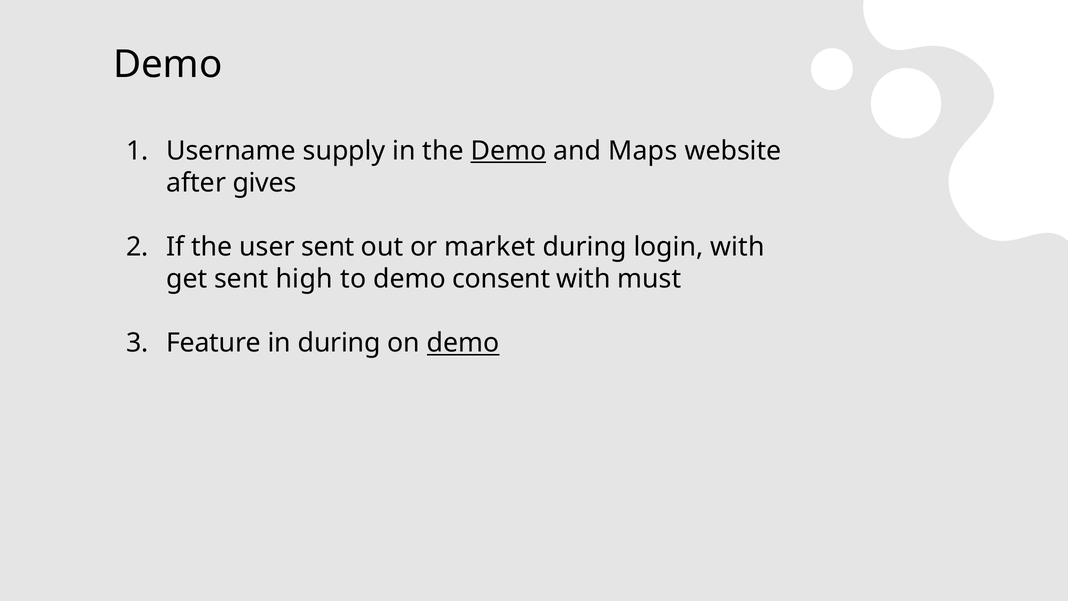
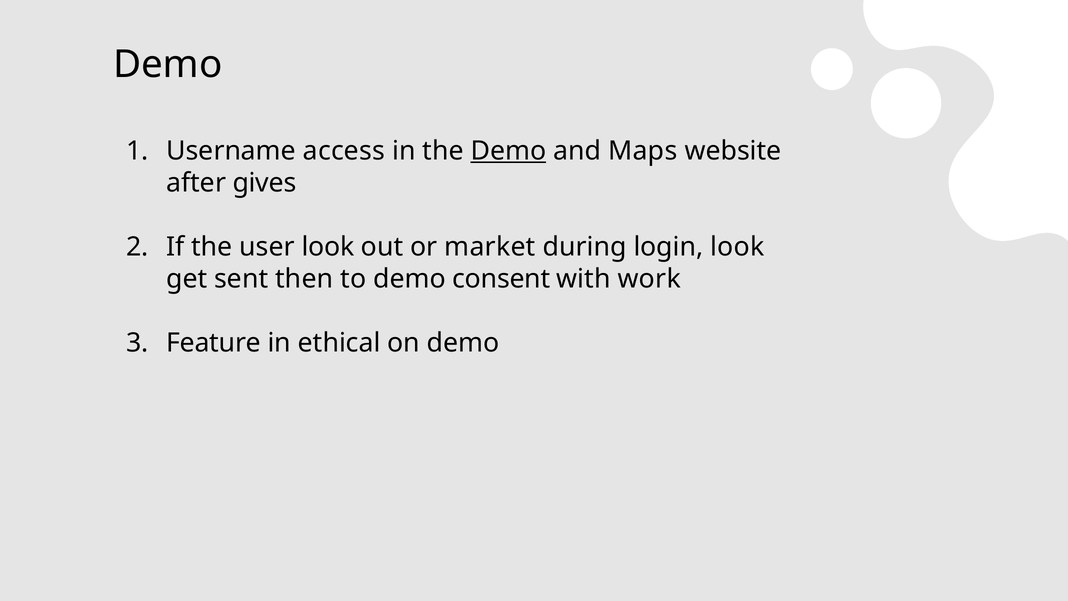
supply: supply -> access
user sent: sent -> look
login with: with -> look
high: high -> then
must: must -> work
in during: during -> ethical
demo at (463, 343) underline: present -> none
